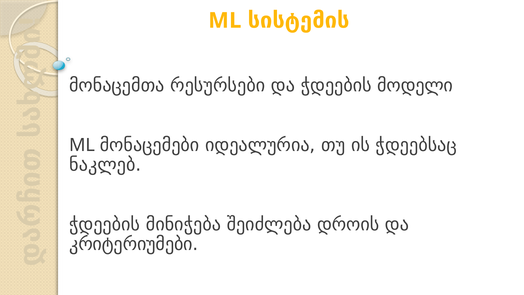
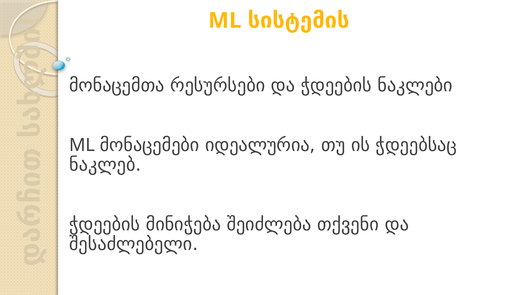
მოდელი: მოდელი -> ნაკლები
დროის: დროის -> თქვენი
კრიტერიუმები: კრიტერიუმები -> შესაძლებელი
